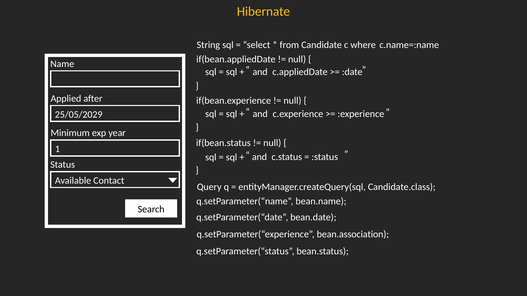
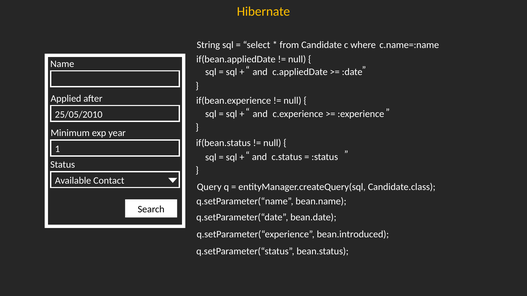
25/05/2029: 25/05/2029 -> 25/05/2010
bean.association: bean.association -> bean.introduced
